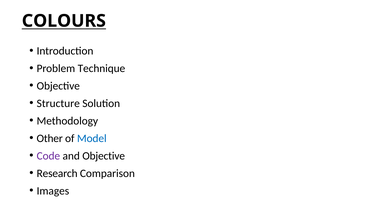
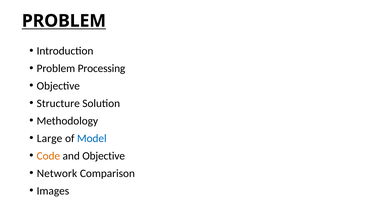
COLOURS at (64, 21): COLOURS -> PROBLEM
Technique: Technique -> Processing
Other: Other -> Large
Code colour: purple -> orange
Research: Research -> Network
